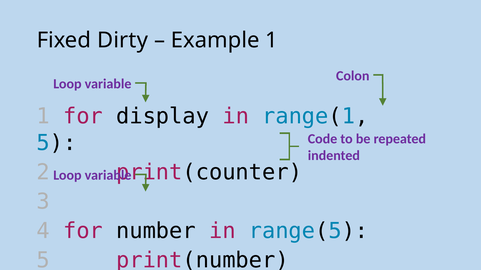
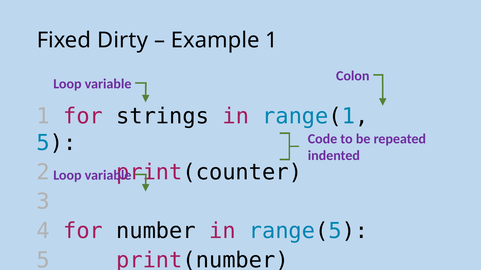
display: display -> strings
